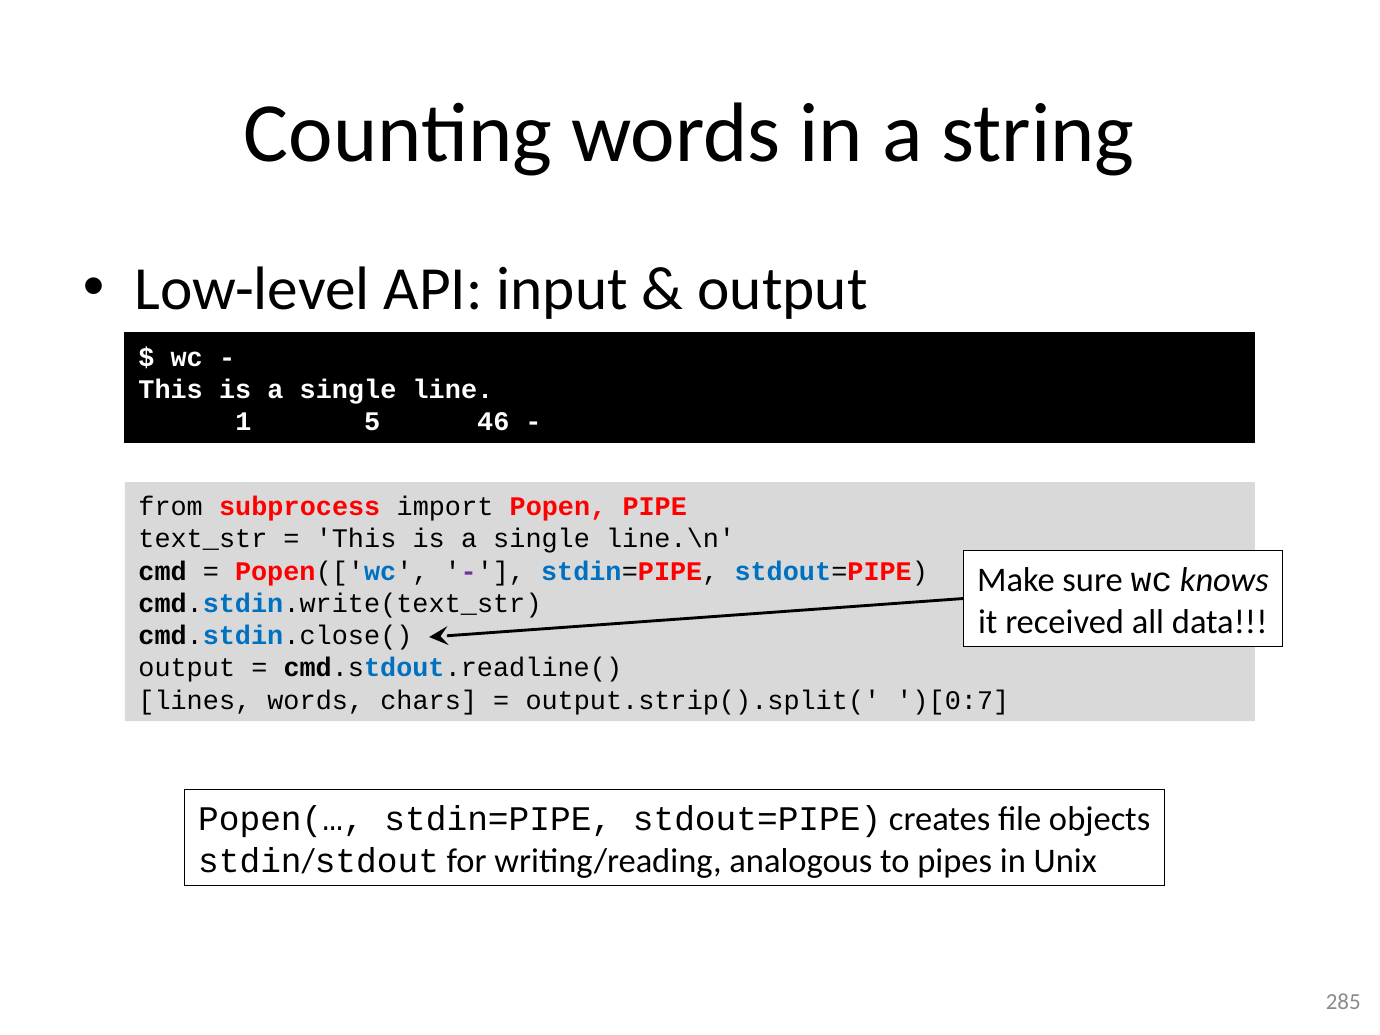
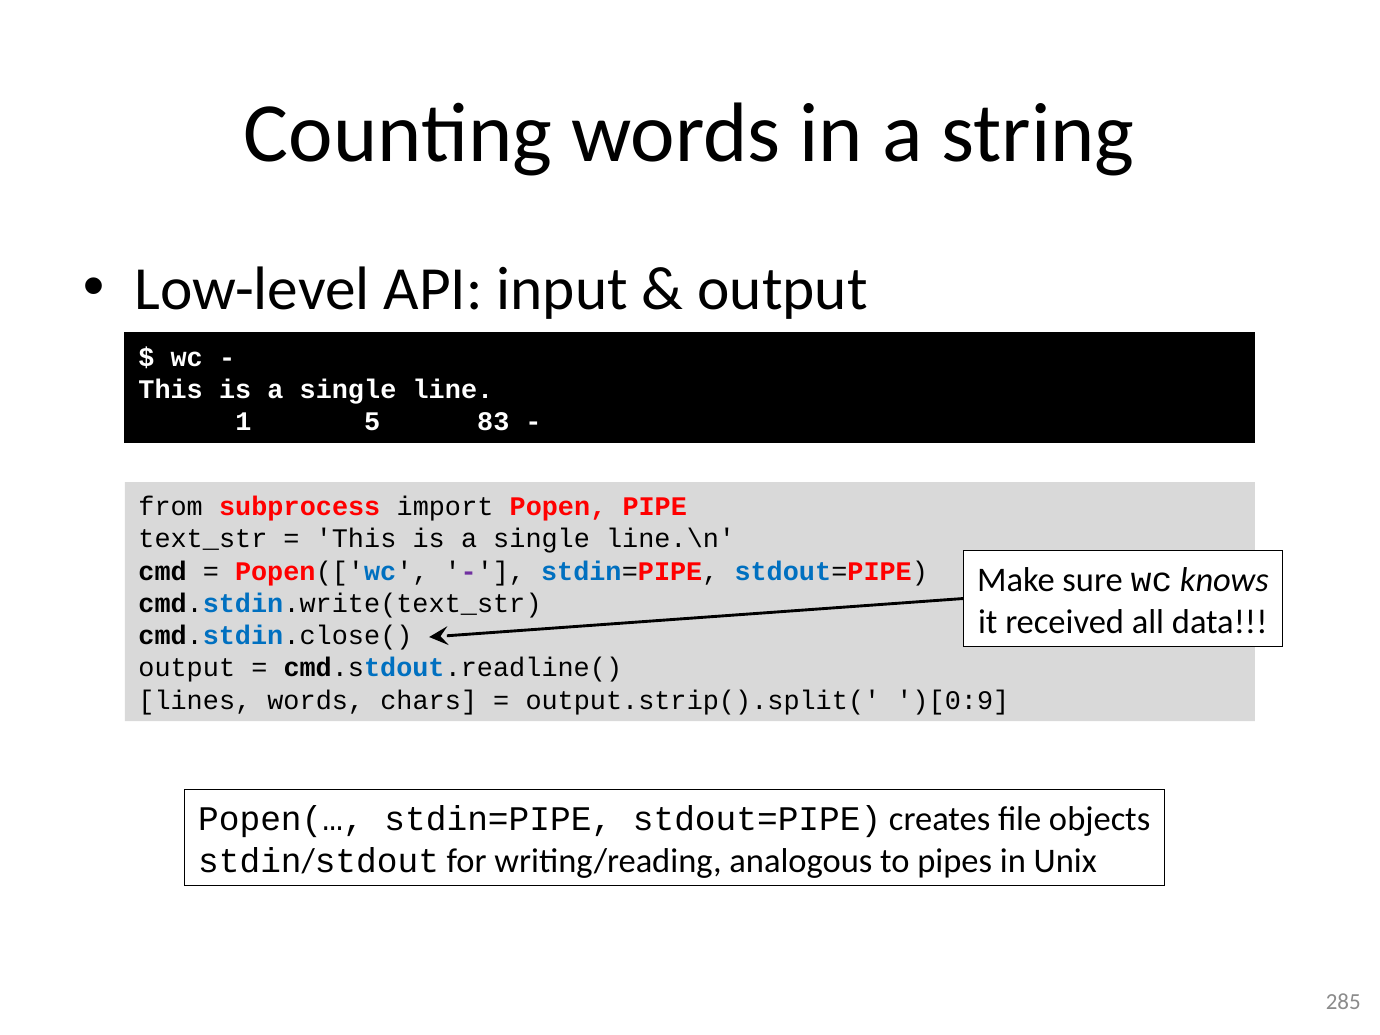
46: 46 -> 83
)[0:7: )[0:7 -> )[0:9
